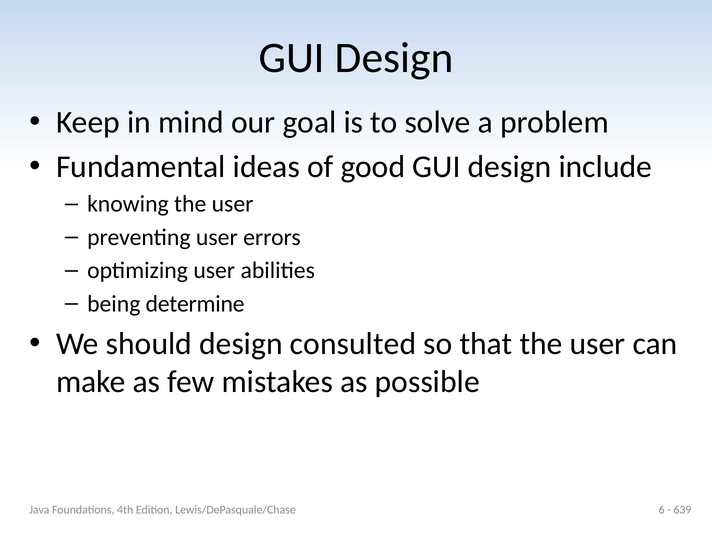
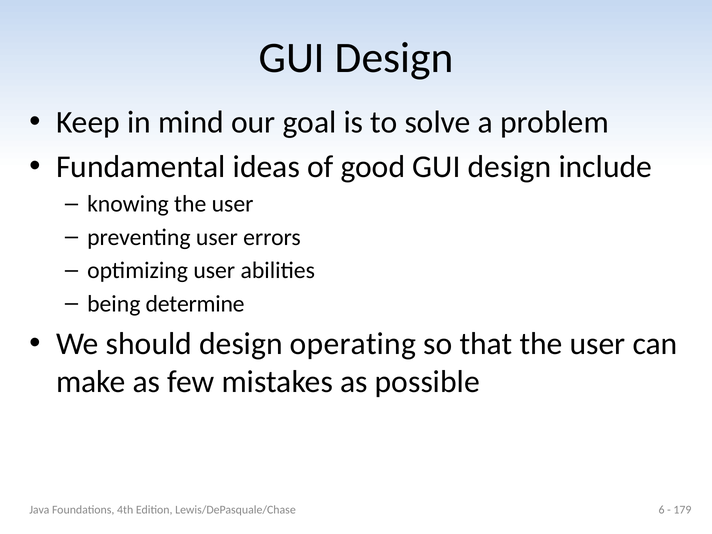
consulted: consulted -> operating
639: 639 -> 179
